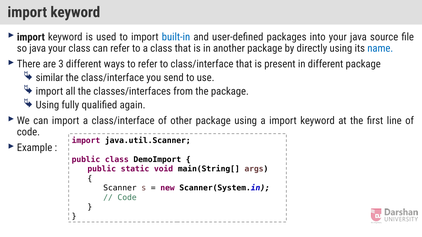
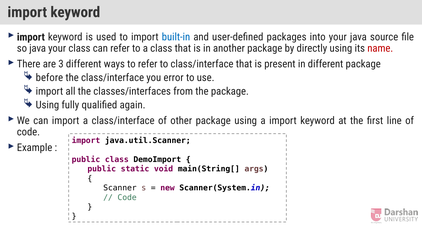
name colour: blue -> red
similar: similar -> before
send: send -> error
